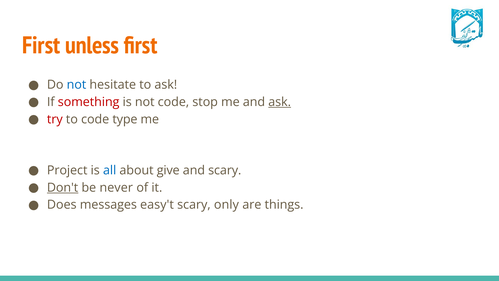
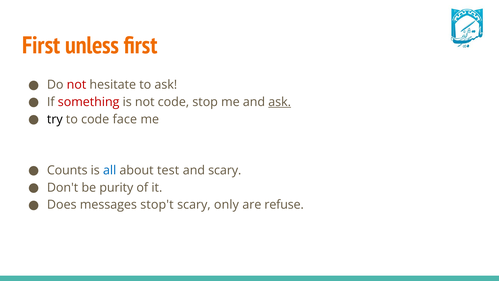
not at (77, 85) colour: blue -> red
try colour: red -> black
type: type -> face
Project: Project -> Counts
give: give -> test
Don't underline: present -> none
never: never -> purity
easy't: easy't -> stop't
things: things -> refuse
